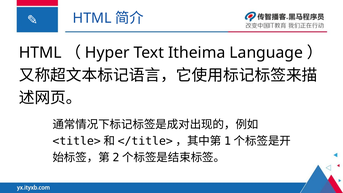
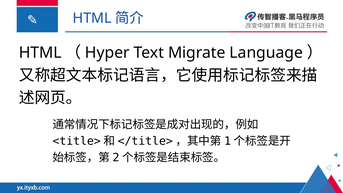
Itheima: Itheima -> Migrate
